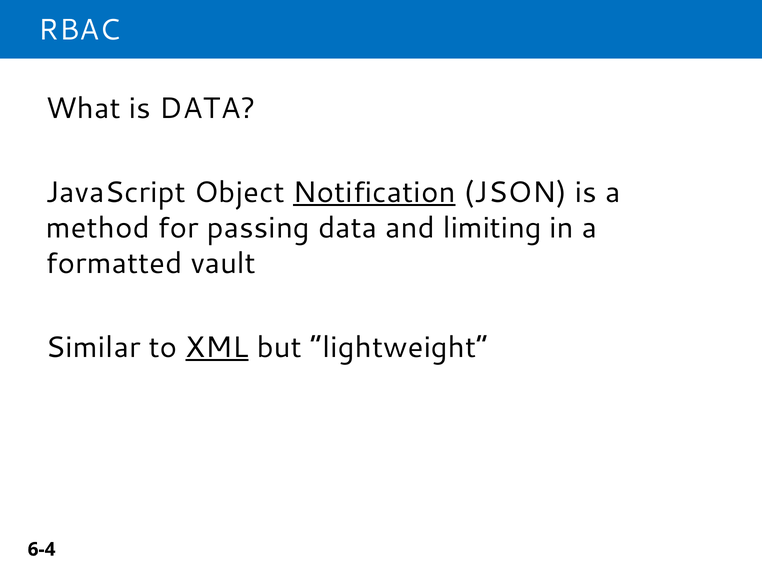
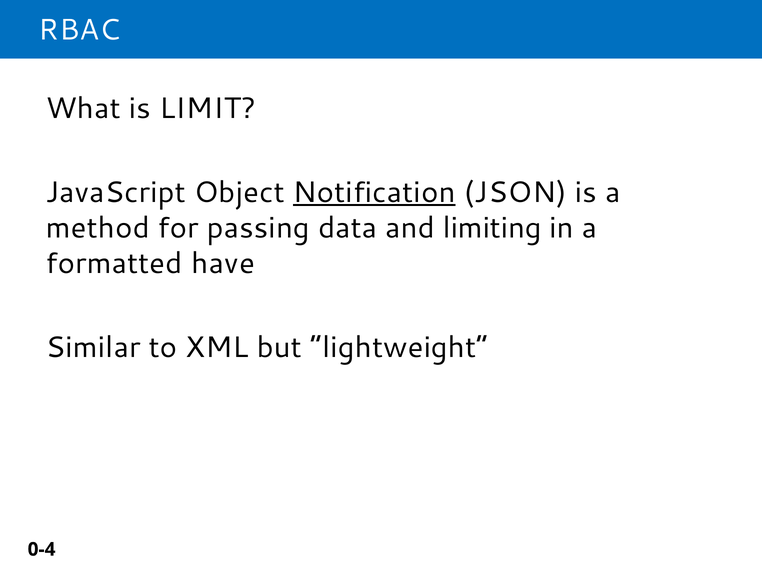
is DATA: DATA -> LIMIT
vault: vault -> have
XML underline: present -> none
6-4: 6-4 -> 0-4
